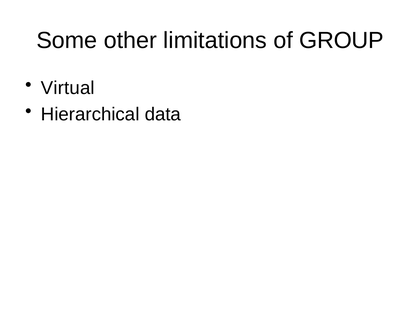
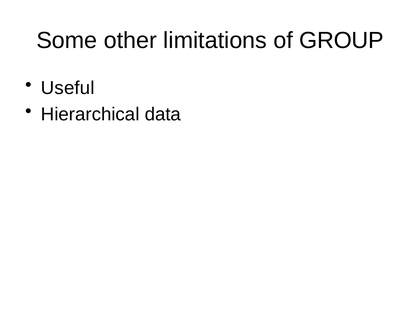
Virtual: Virtual -> Useful
